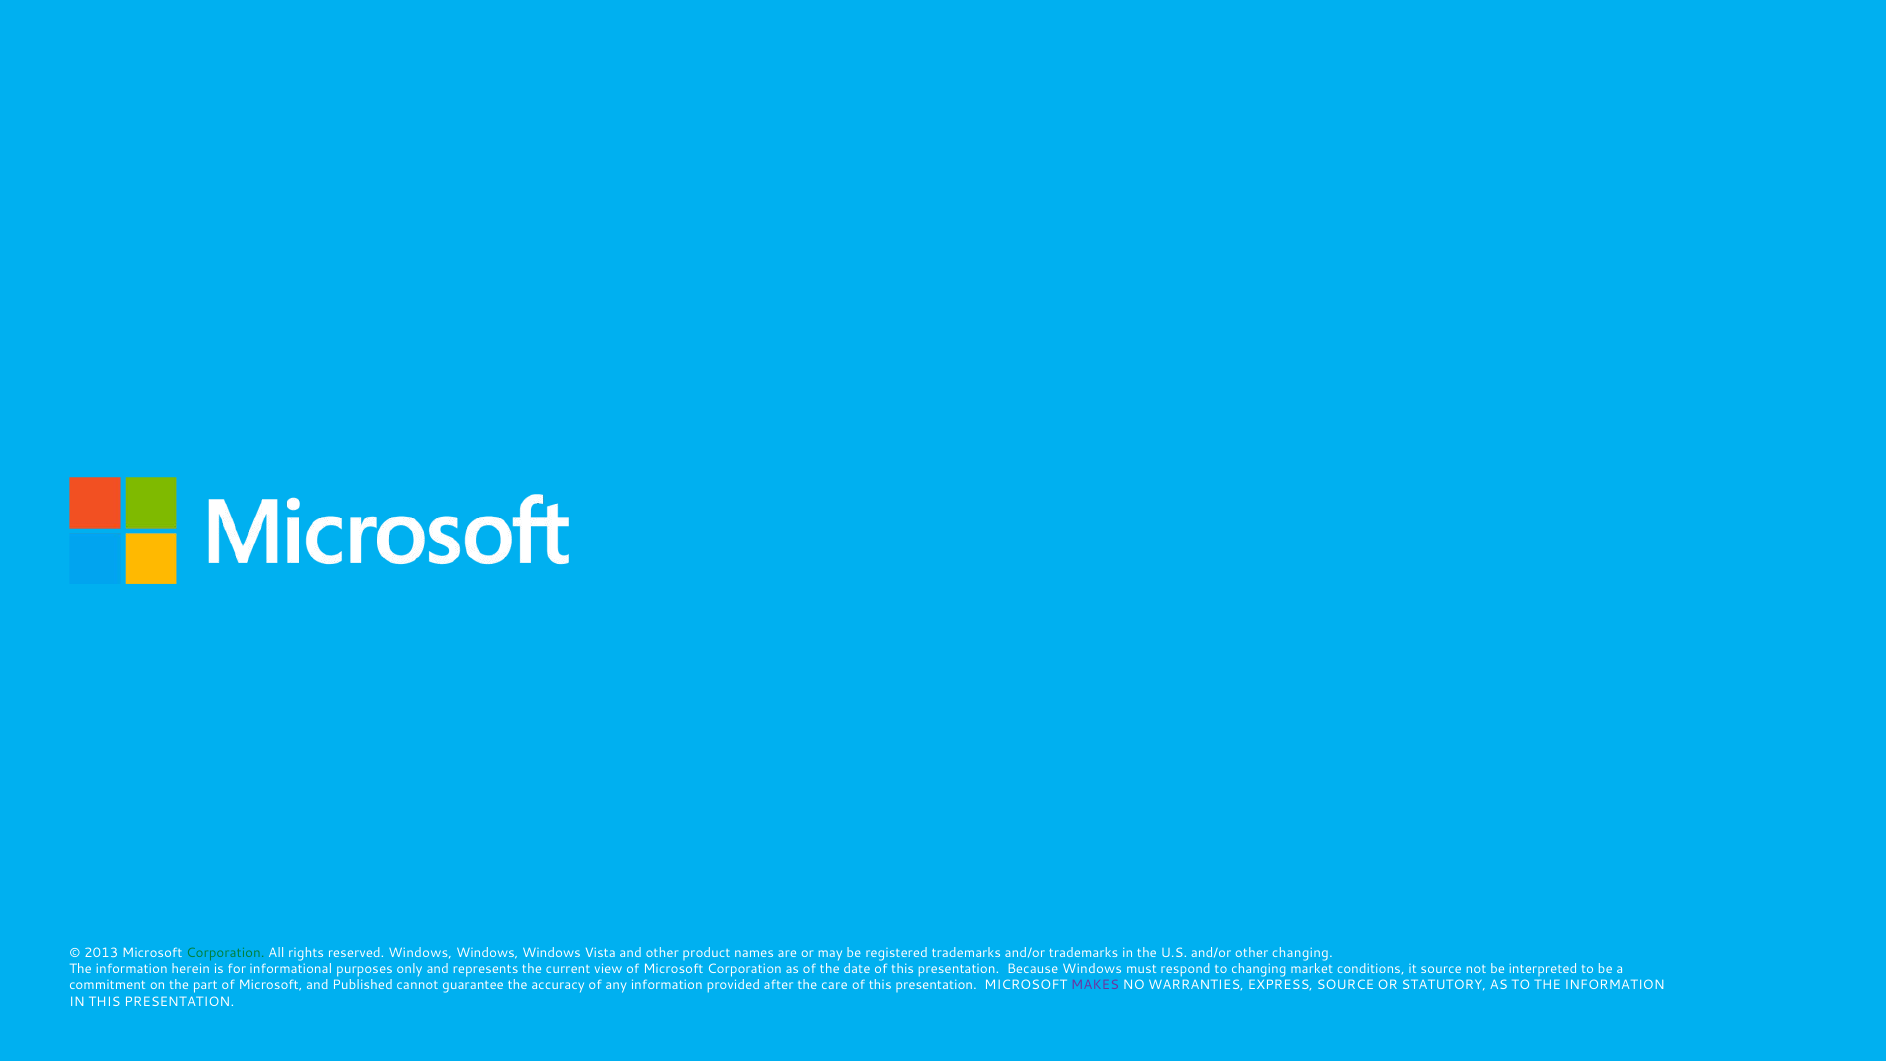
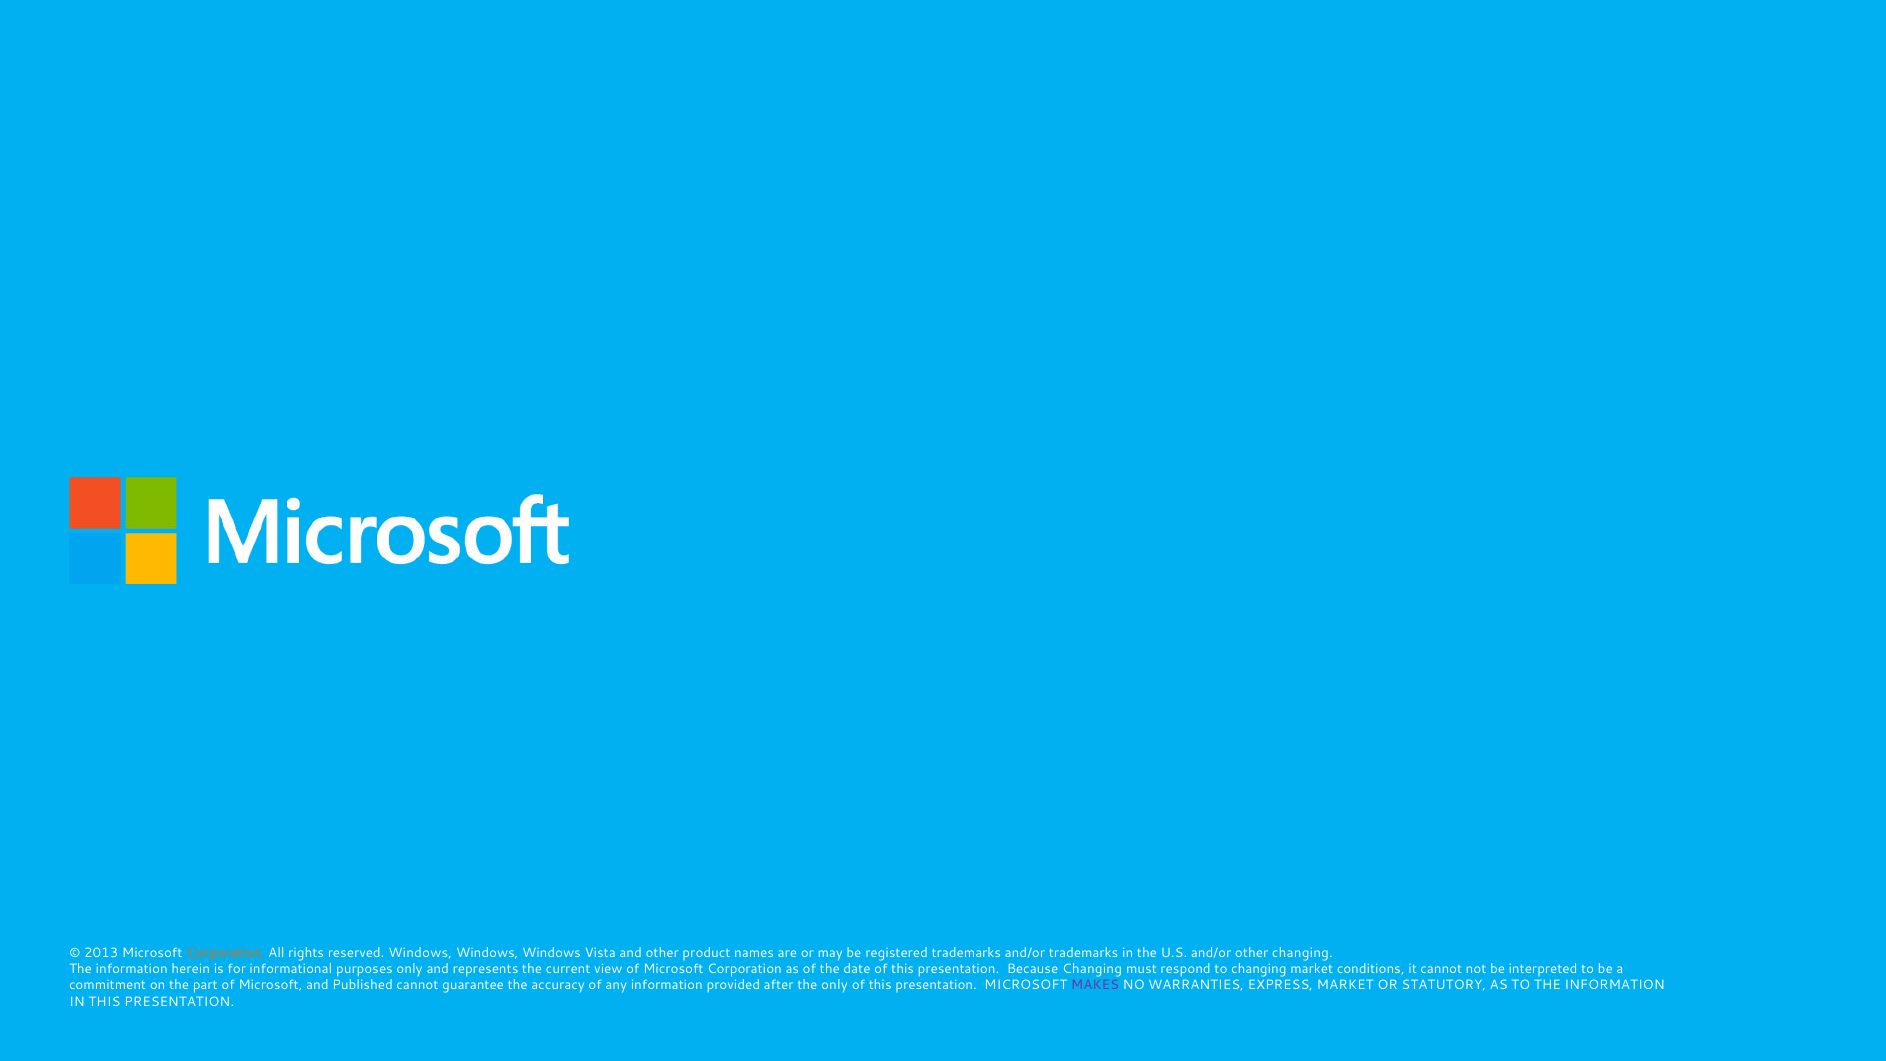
Corporation at (225, 953) colour: green -> orange
Because Windows: Windows -> Changing
it source: source -> cannot
the care: care -> only
EXPRESS SOURCE: SOURCE -> MARKET
